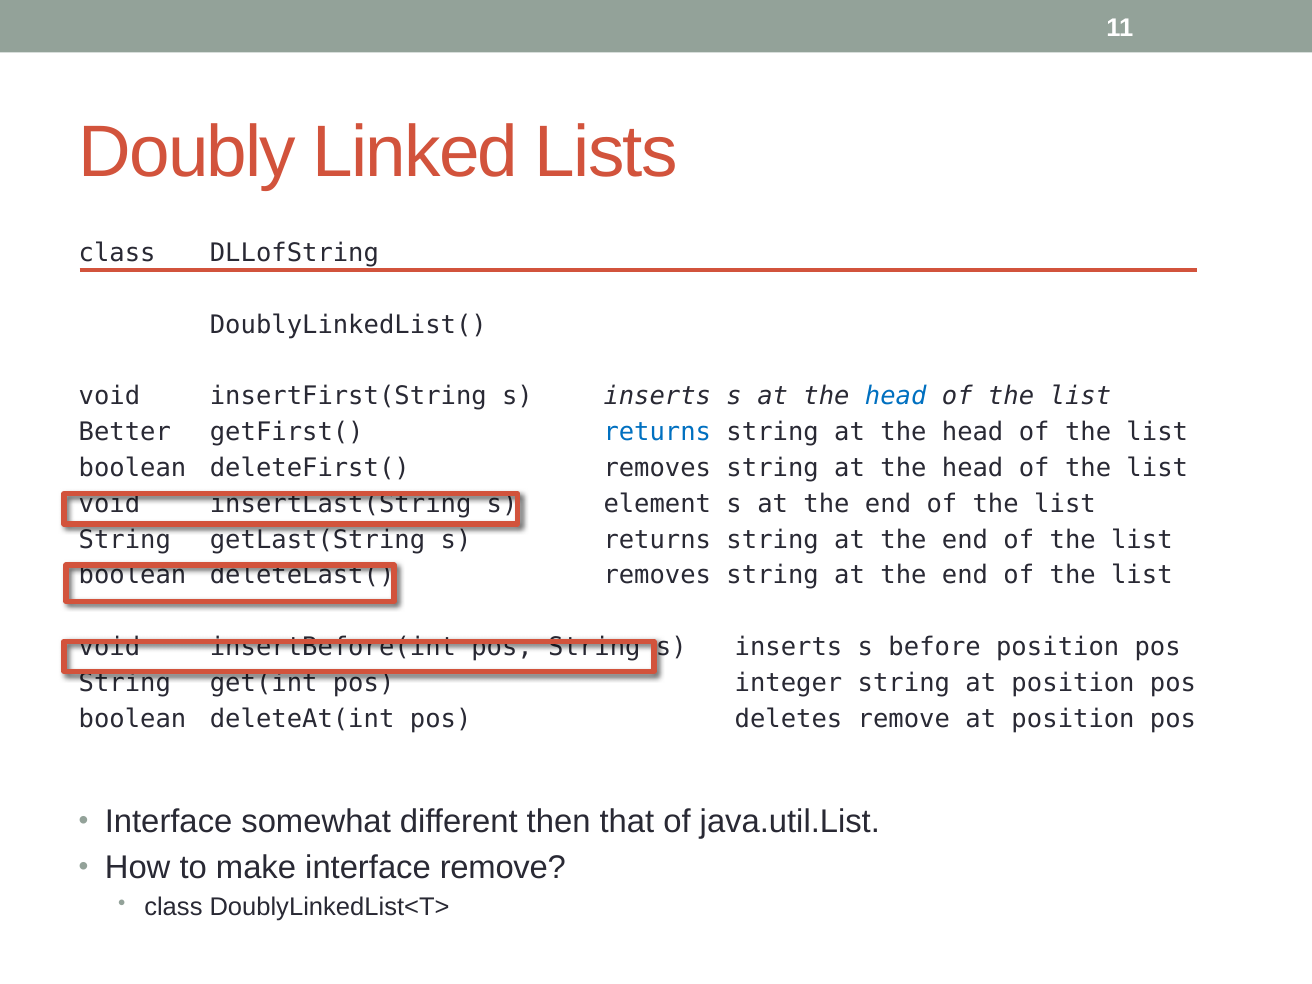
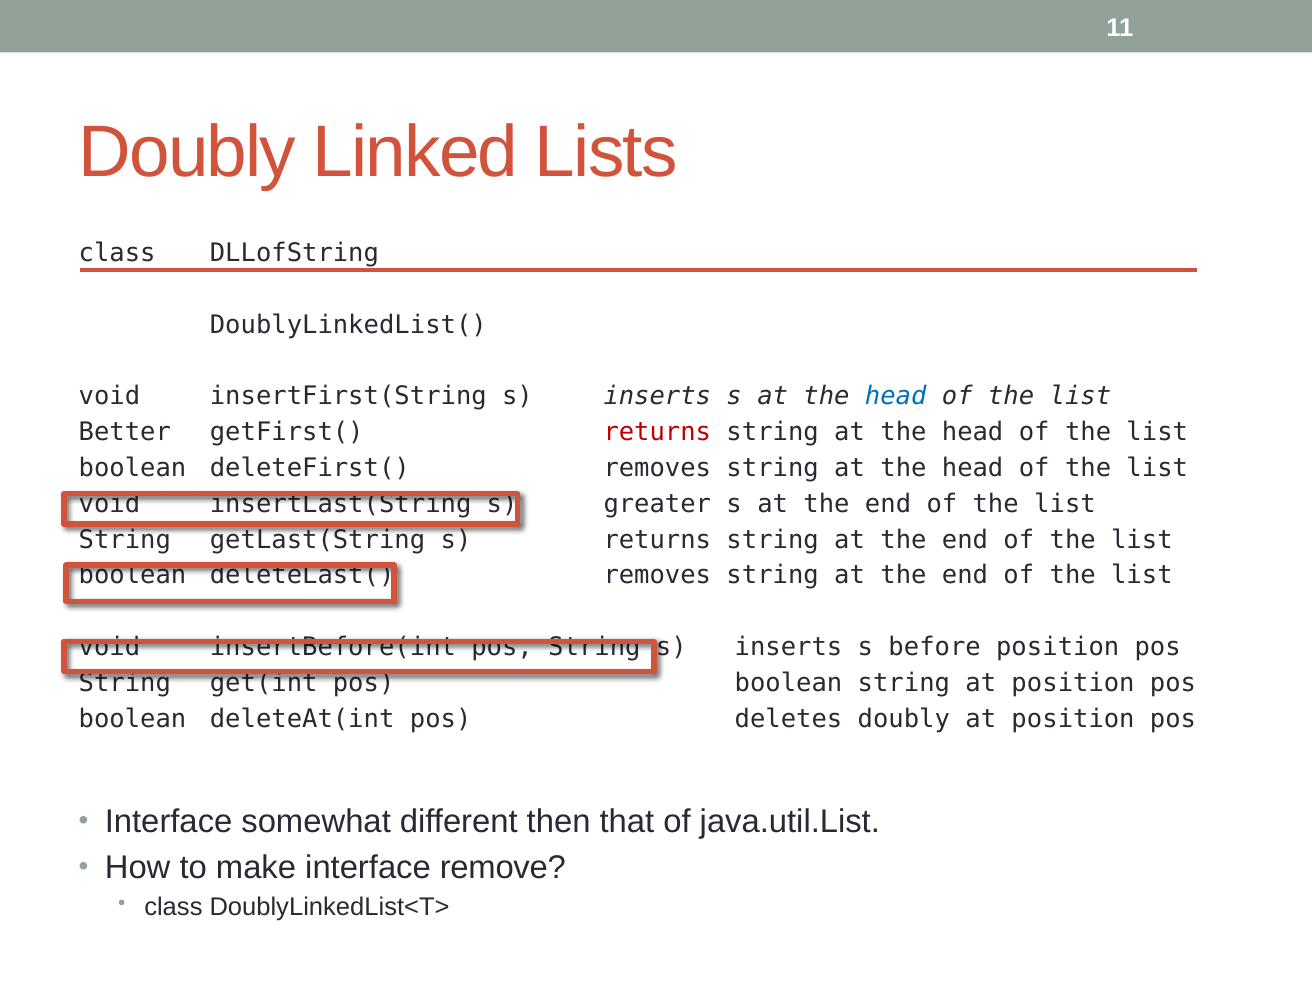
returns at (657, 432) colour: blue -> red
element: element -> greater
integer at (788, 683): integer -> boolean
deletes remove: remove -> doubly
